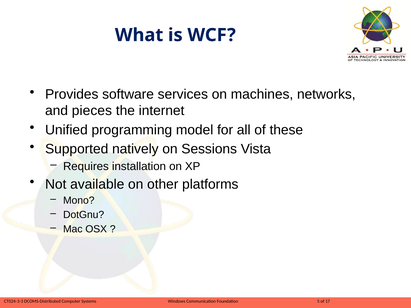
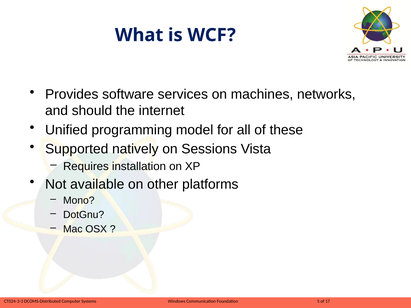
pieces: pieces -> should
